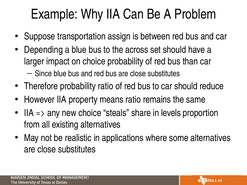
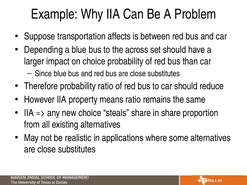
assign: assign -> affects
in levels: levels -> share
